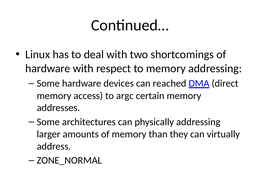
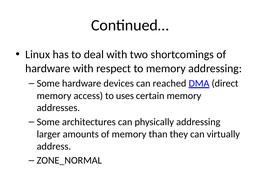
argc: argc -> uses
